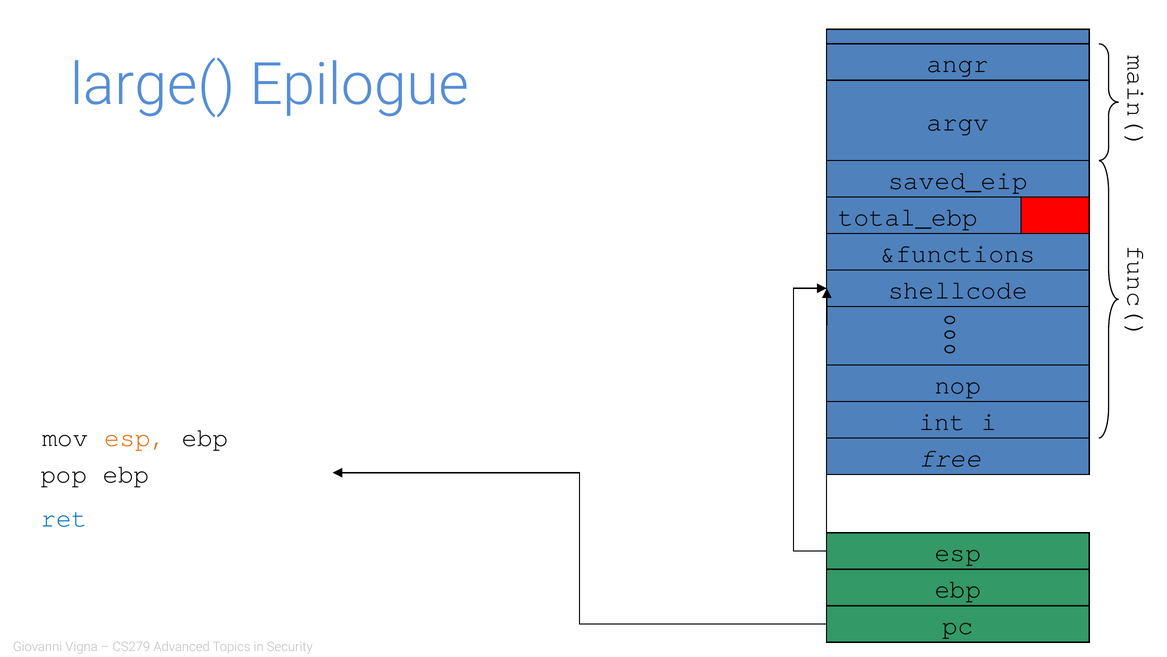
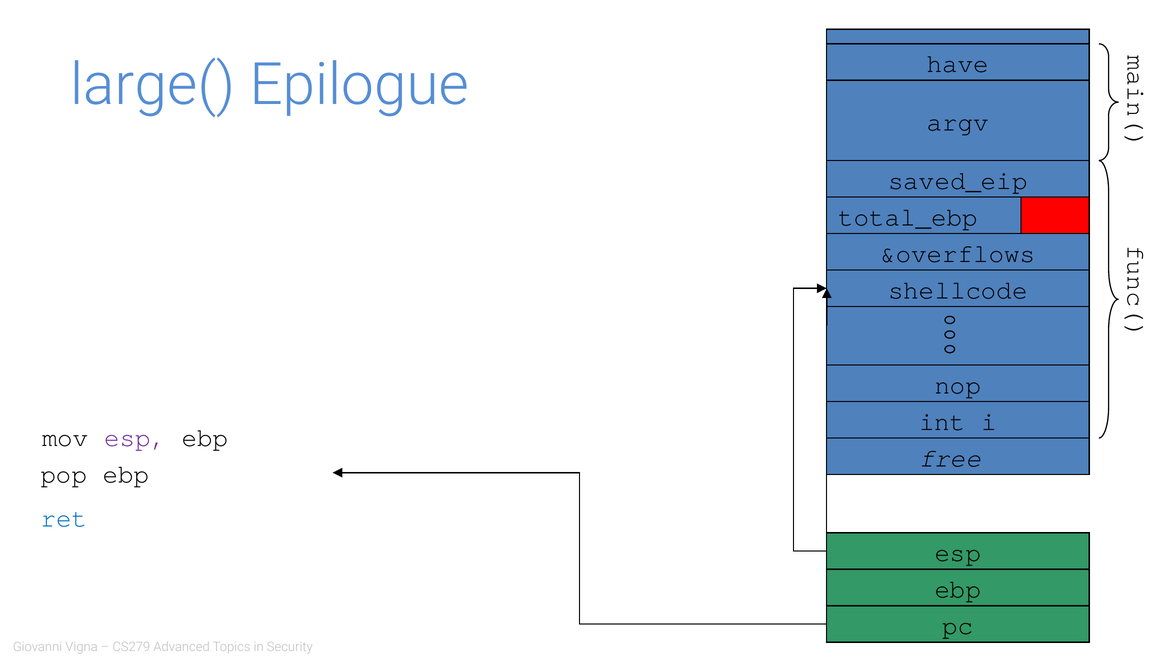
angr: angr -> have
&functions: &functions -> &overflows
esp at (135, 437) colour: orange -> purple
